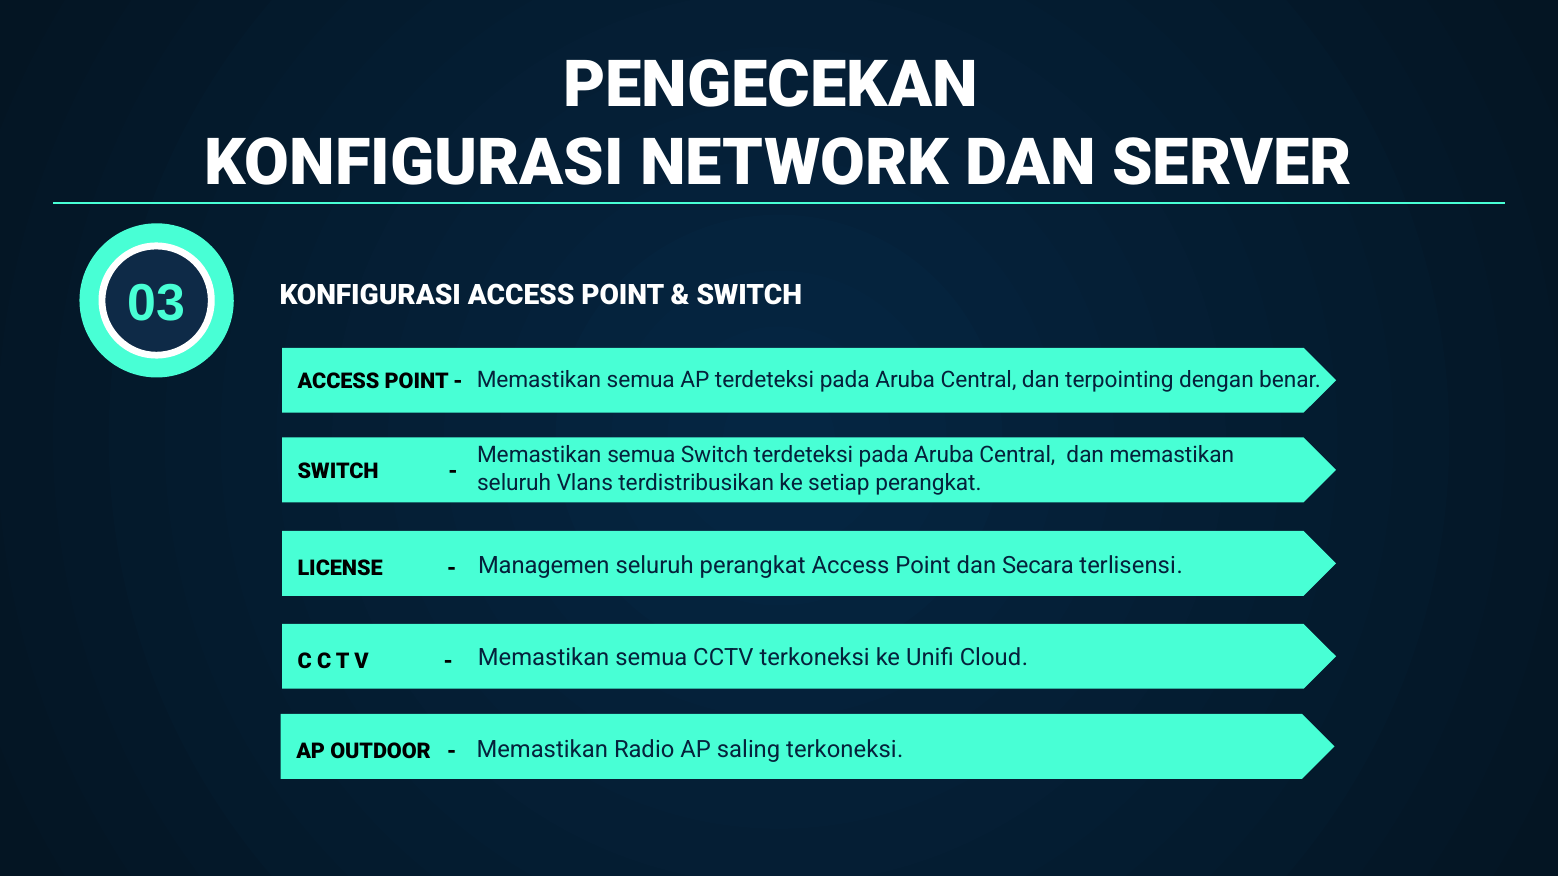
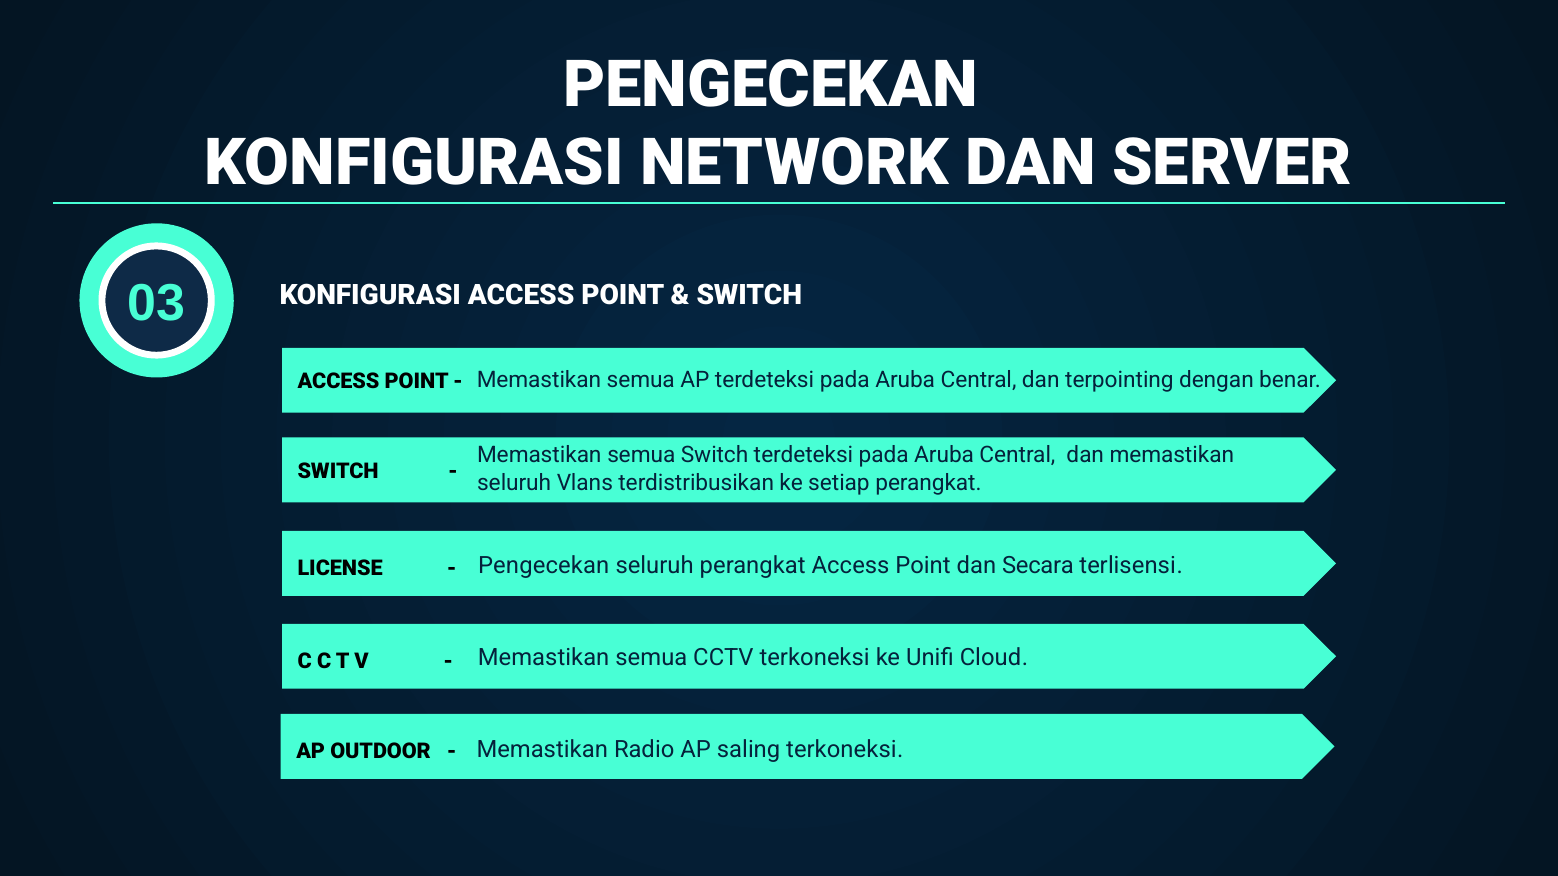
Managemen at (544, 566): Managemen -> Pengecekan
